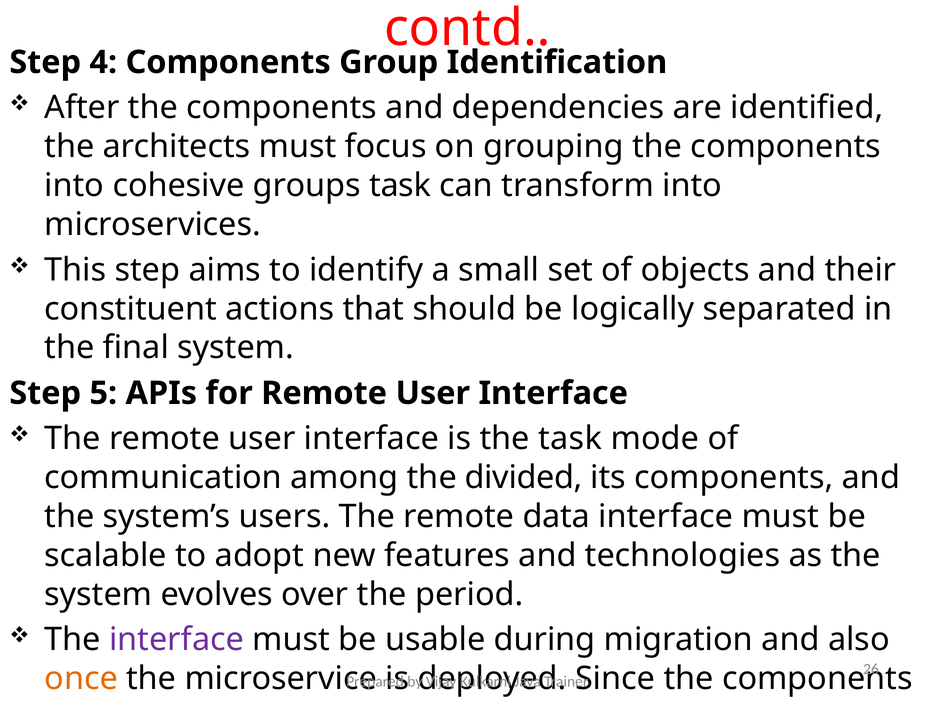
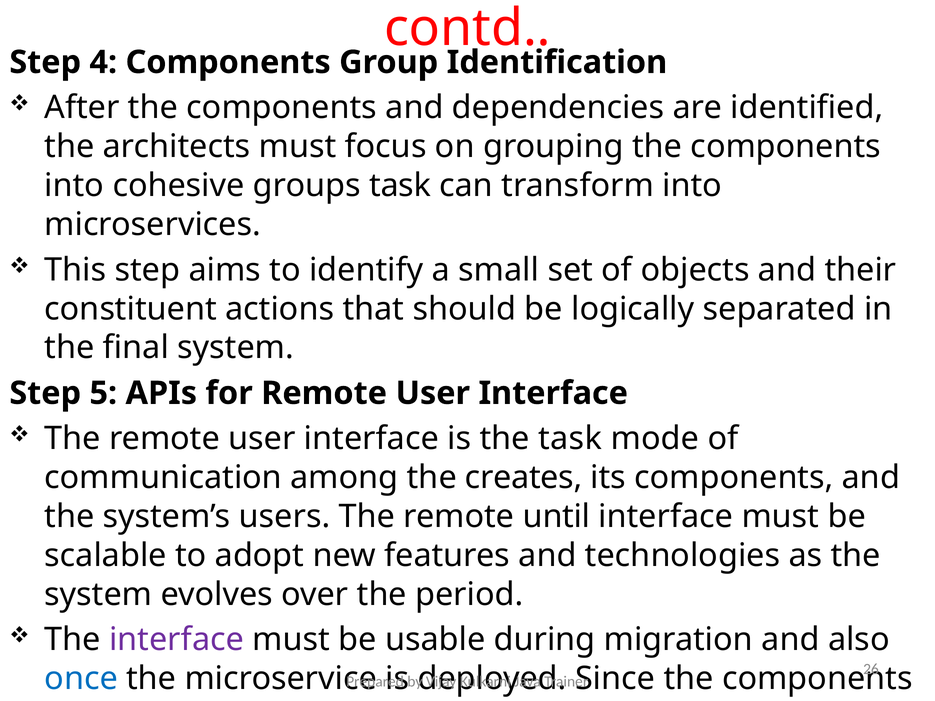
divided: divided -> creates
remote data: data -> until
once colour: orange -> blue
